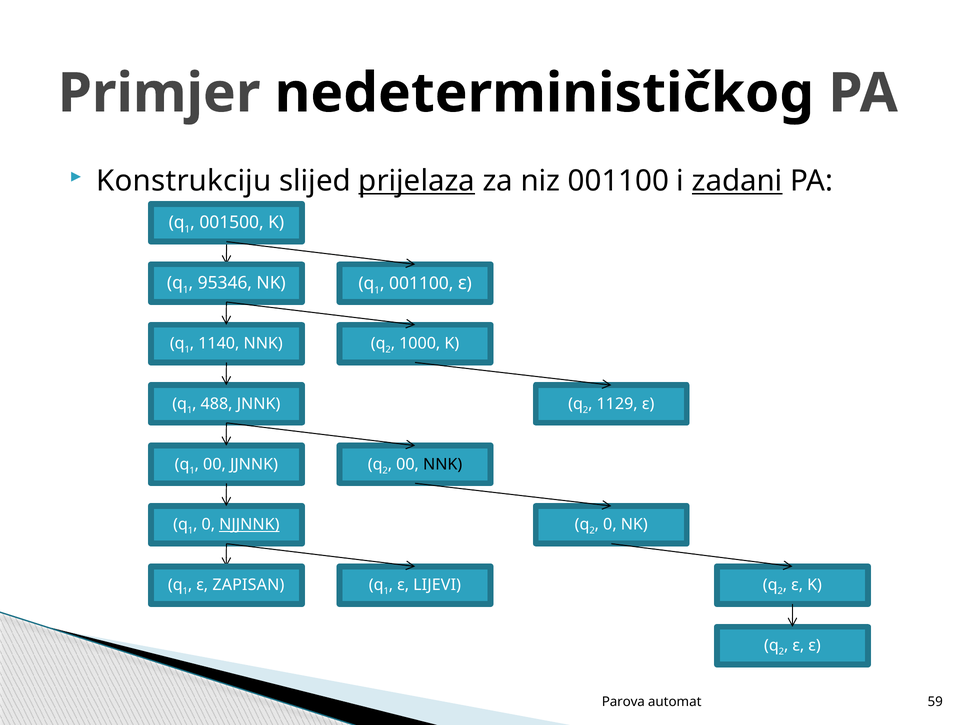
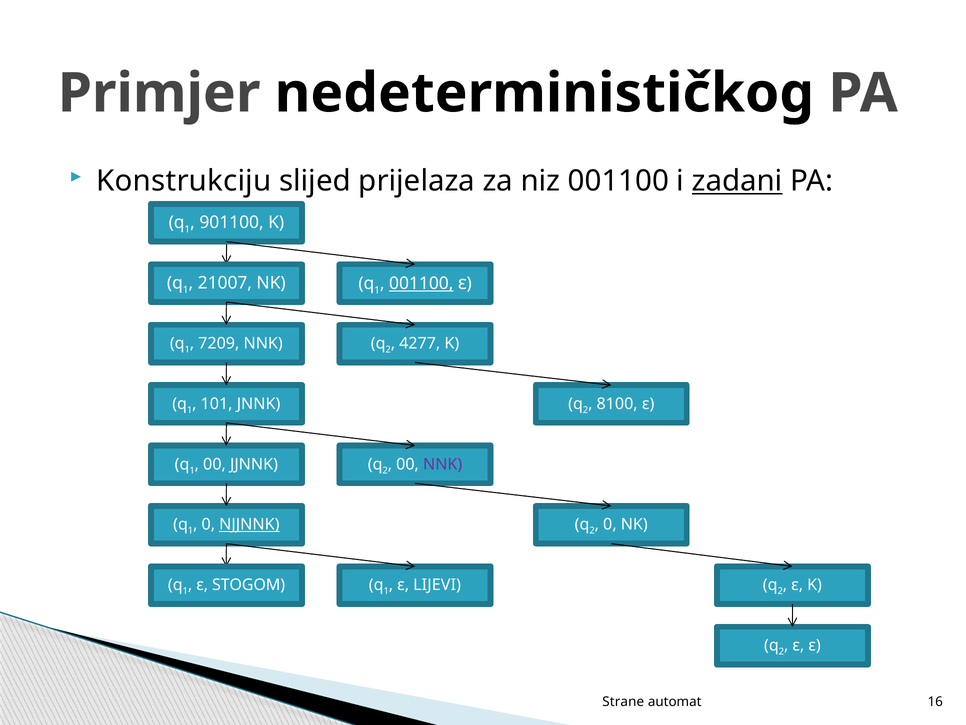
prijelaza underline: present -> none
001500: 001500 -> 901100
95346: 95346 -> 21007
001100 at (421, 283) underline: none -> present
1140: 1140 -> 7209
1000: 1000 -> 4277
488: 488 -> 101
1129: 1129 -> 8100
NNK at (443, 464) colour: black -> purple
ZAPISAN: ZAPISAN -> STOGOM
Parova: Parova -> Strane
59: 59 -> 16
